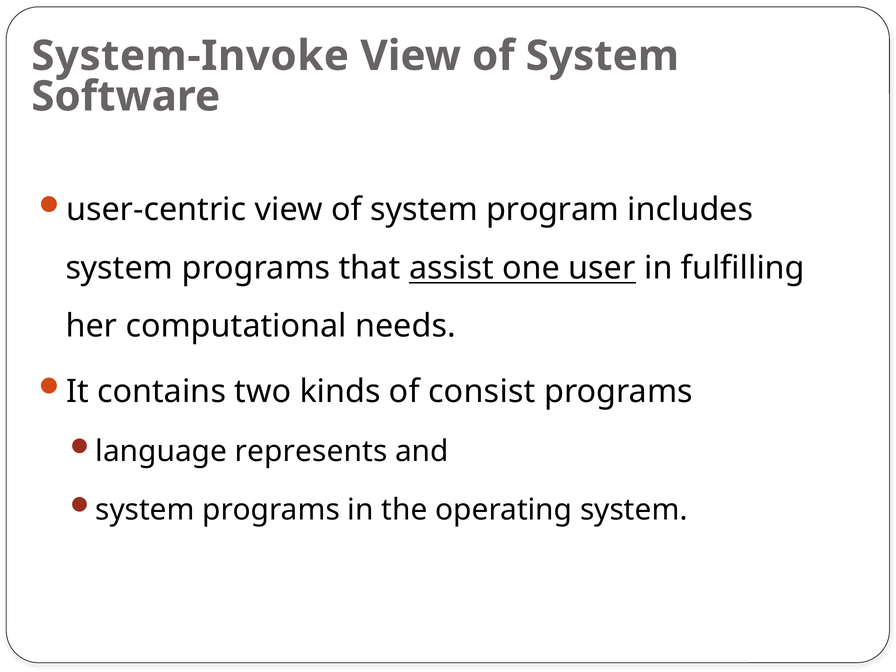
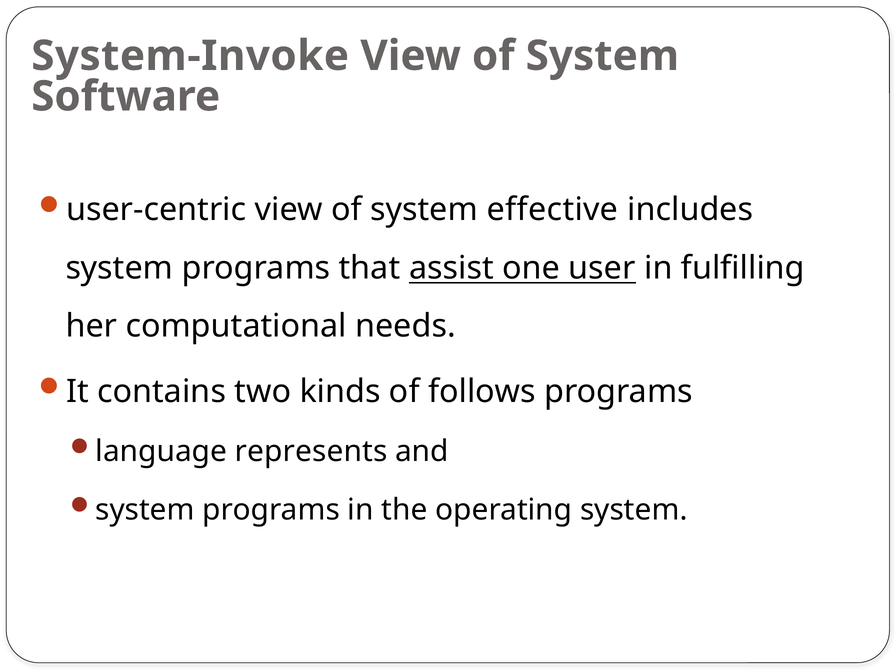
program: program -> effective
consist: consist -> follows
